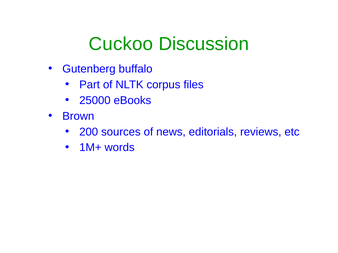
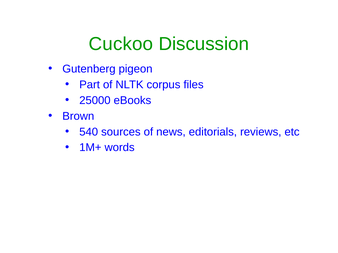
buffalo: buffalo -> pigeon
200: 200 -> 540
